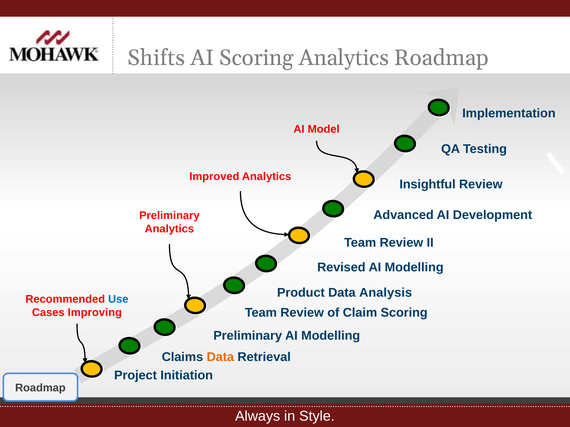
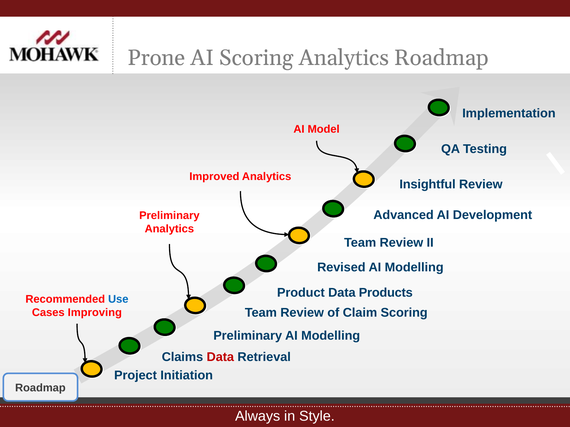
Shifts: Shifts -> Prone
Analysis: Analysis -> Products
Data at (220, 357) colour: orange -> red
